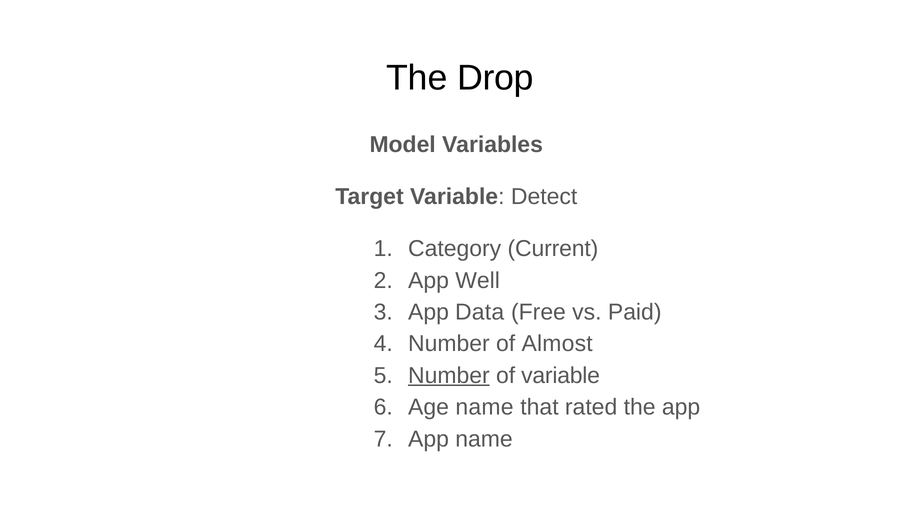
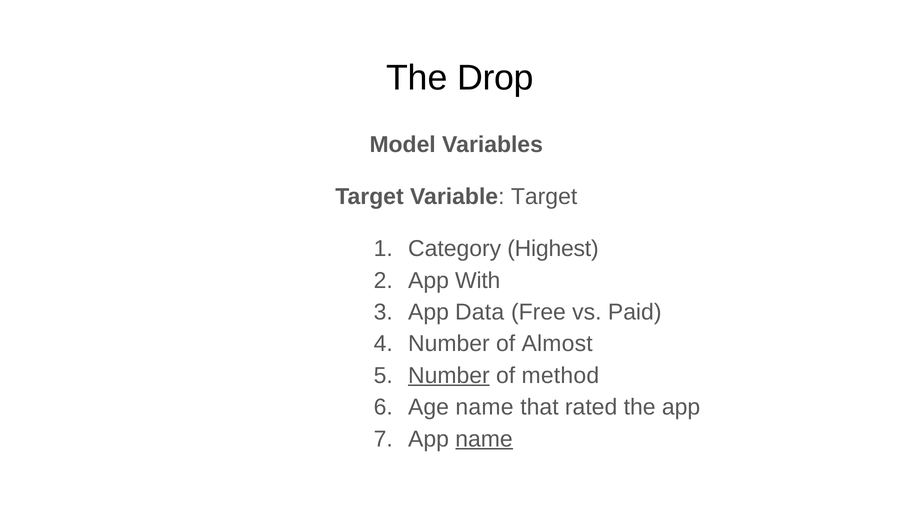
Variable Detect: Detect -> Target
Current: Current -> Highest
Well: Well -> With
of variable: variable -> method
name at (484, 439) underline: none -> present
